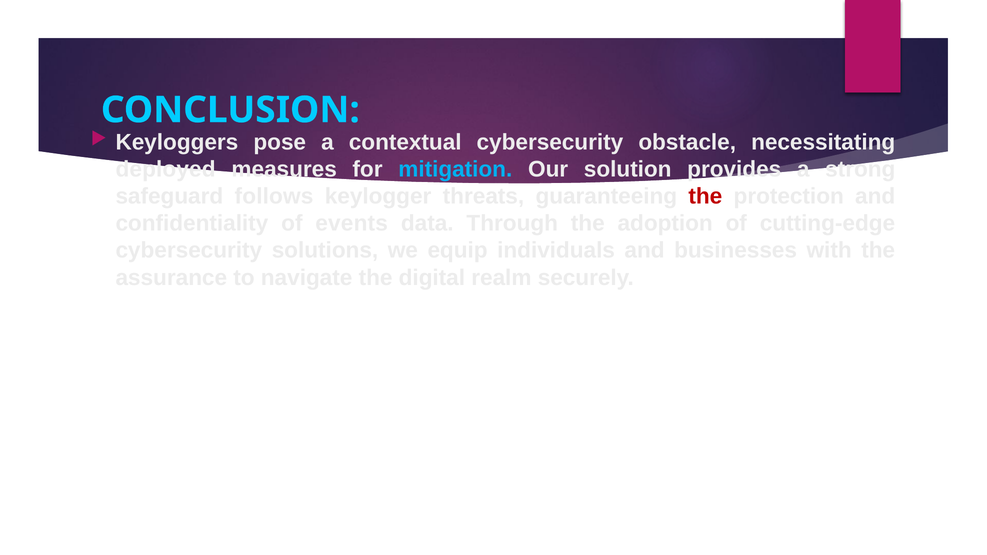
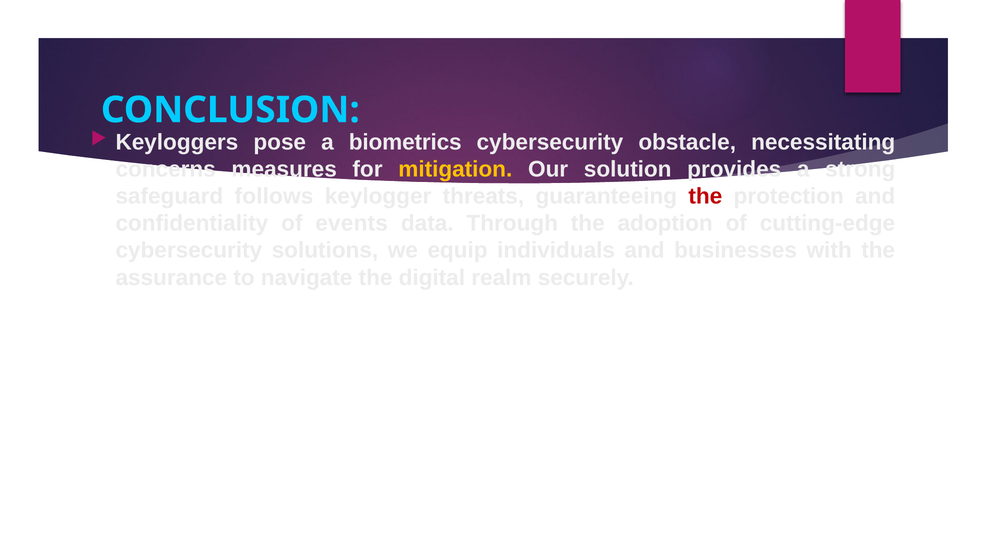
contextual: contextual -> biometrics
deployed: deployed -> concerns
mitigation colour: light blue -> yellow
